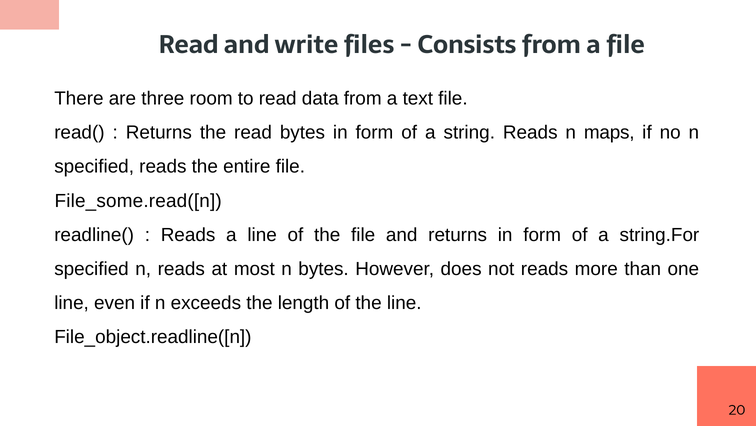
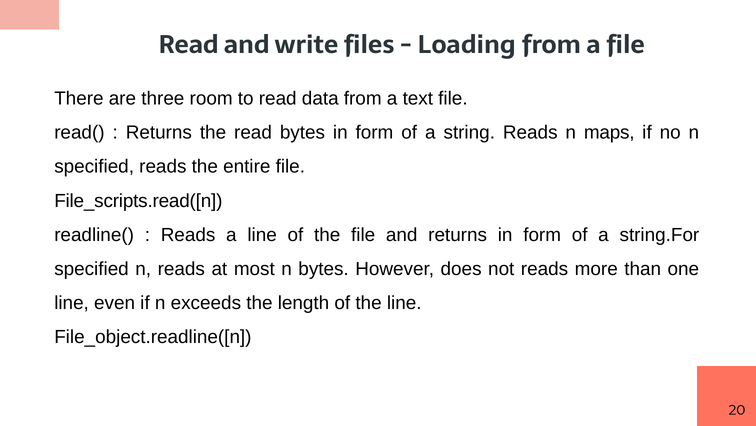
Consists: Consists -> Loading
File_some.read([n: File_some.read([n -> File_scripts.read([n
